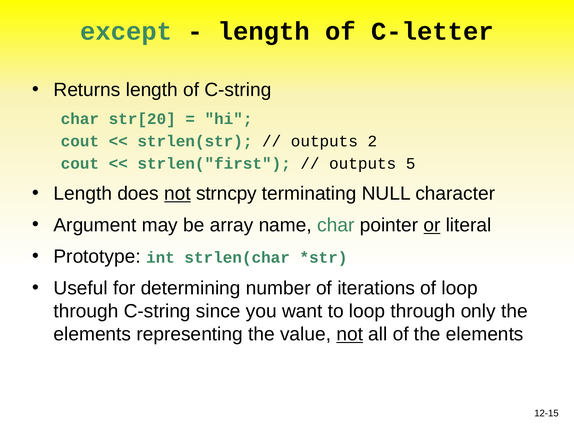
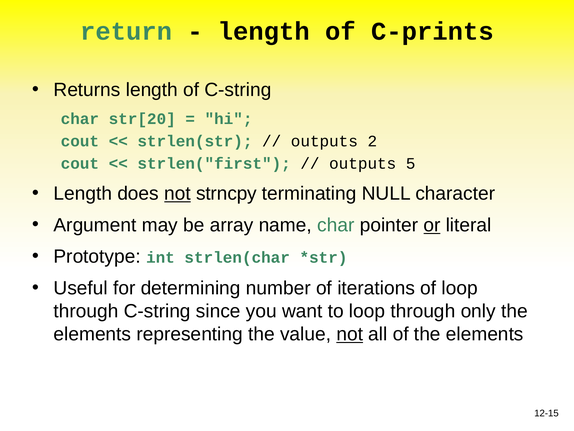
except: except -> return
C-letter: C-letter -> C-prints
